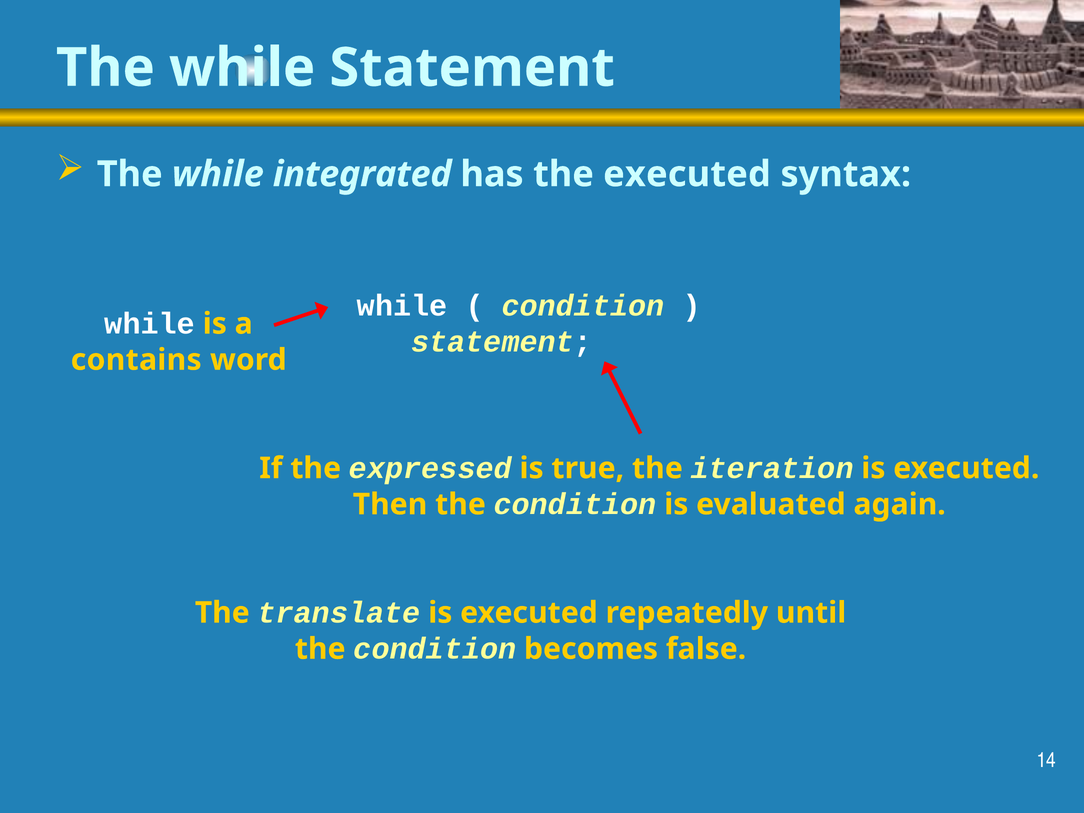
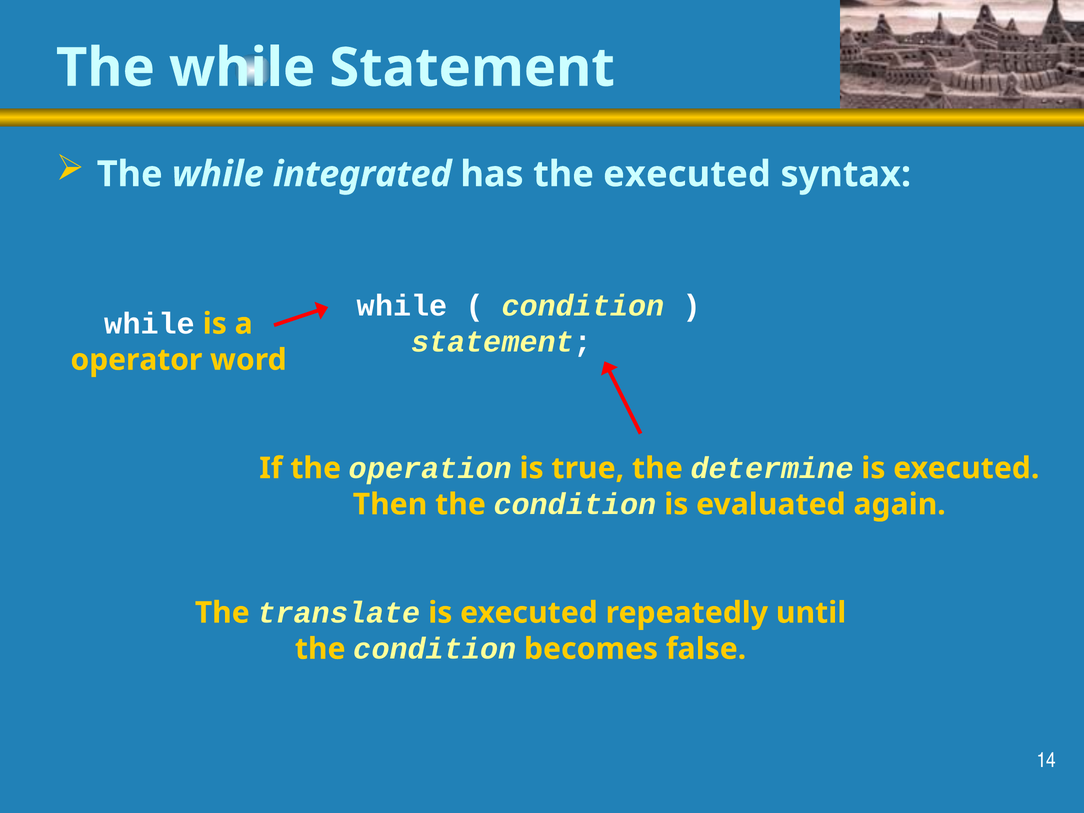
contains: contains -> operator
expressed: expressed -> operation
iteration: iteration -> determine
